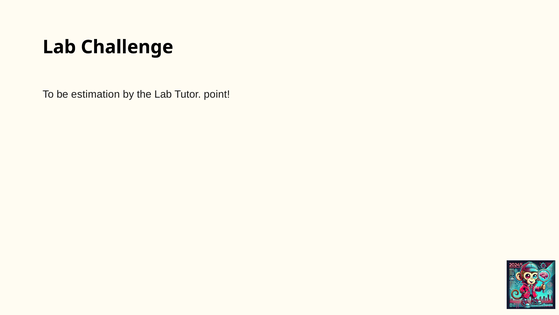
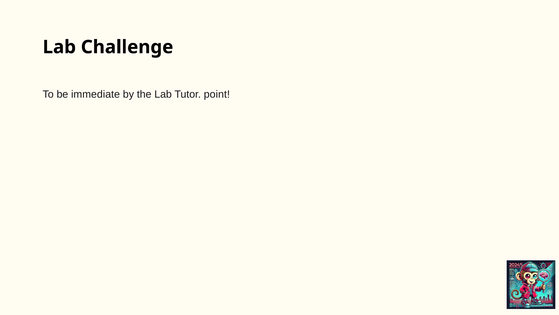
estimation: estimation -> immediate
